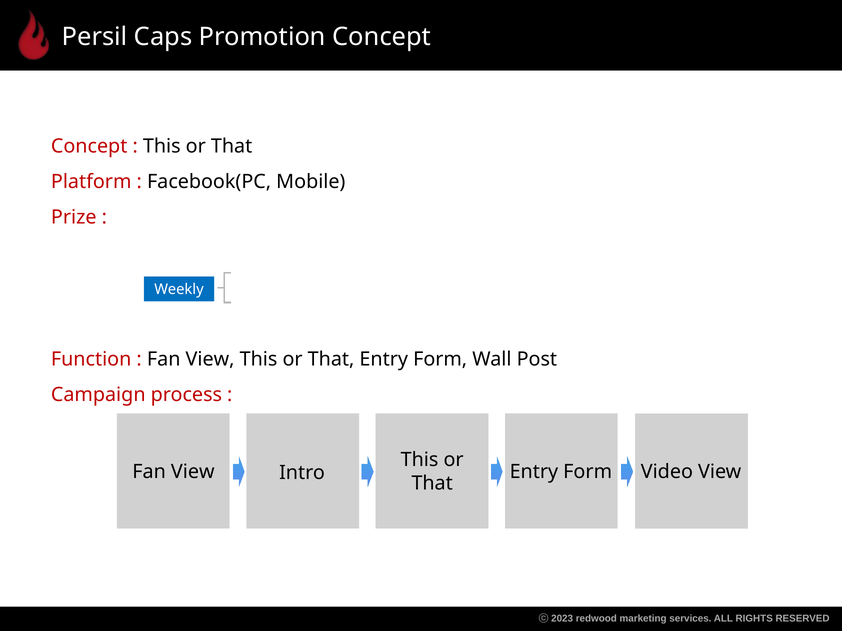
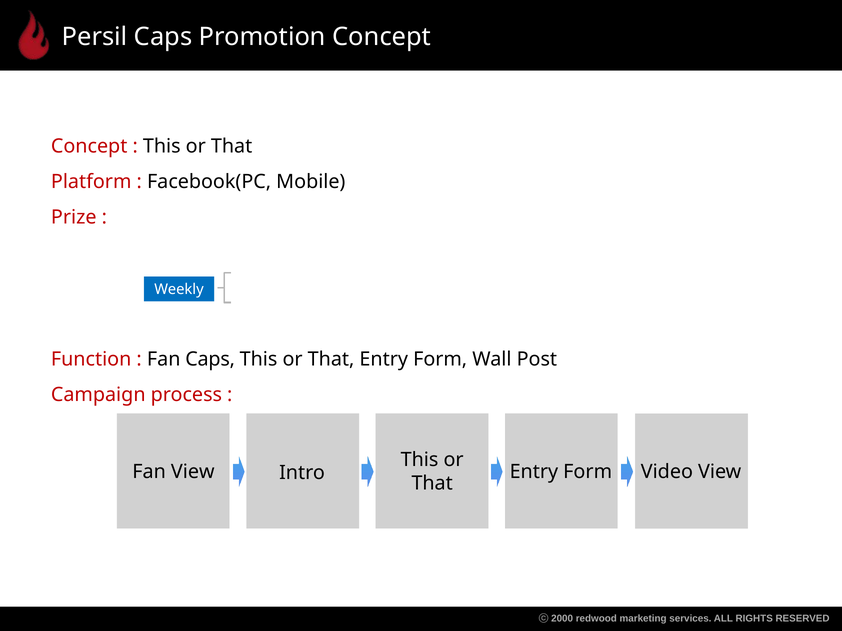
View at (210, 360): View -> Caps
2023: 2023 -> 2000
